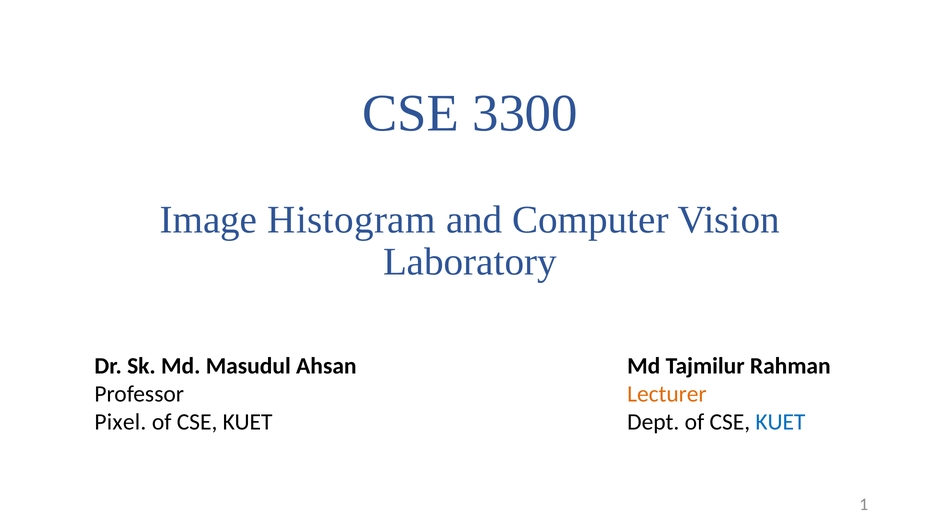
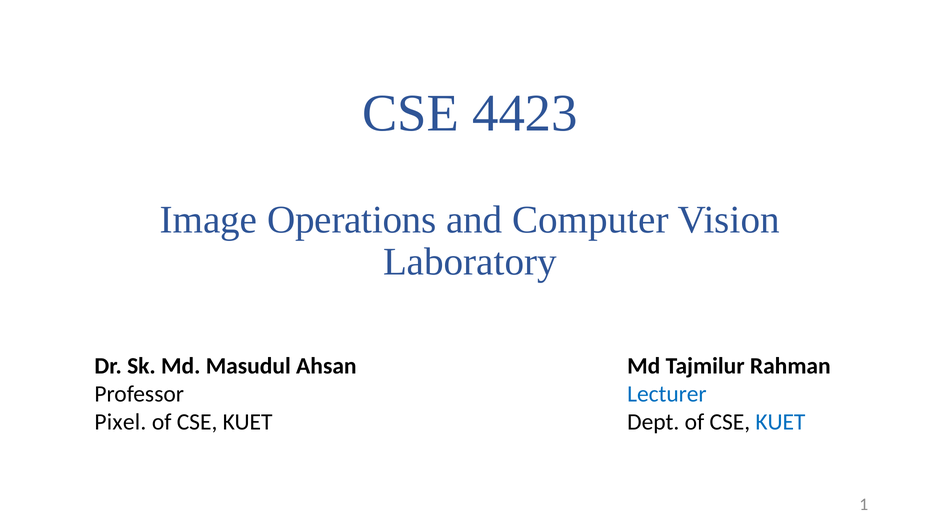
3300: 3300 -> 4423
Histogram: Histogram -> Operations
Lecturer colour: orange -> blue
